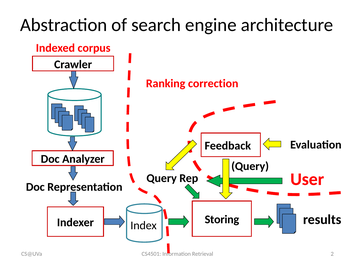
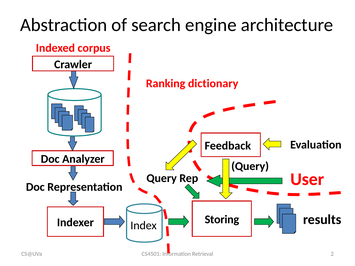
correction: correction -> dictionary
